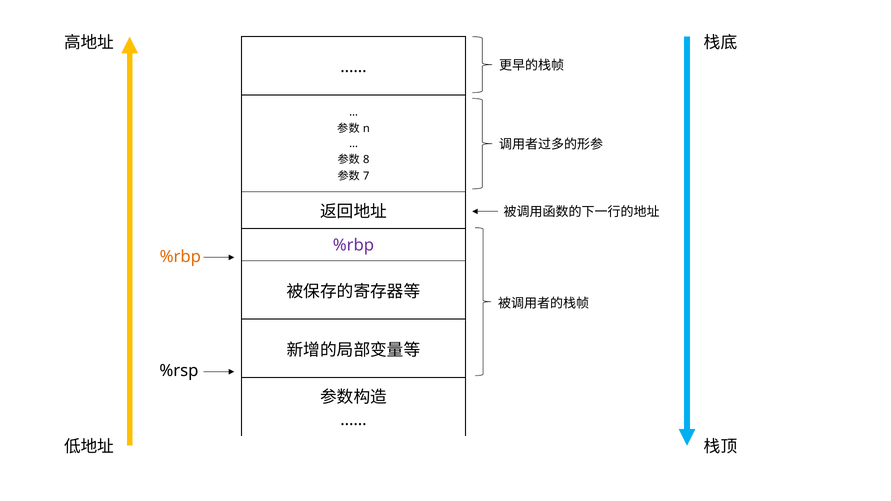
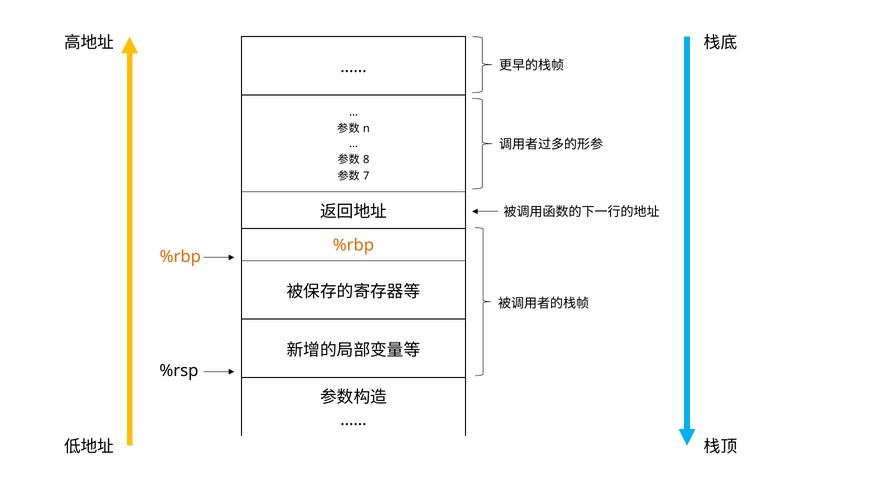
%rbp at (353, 246) colour: purple -> orange
